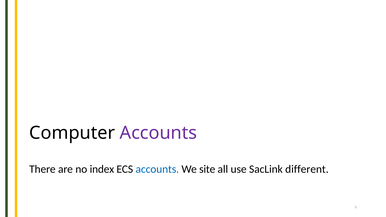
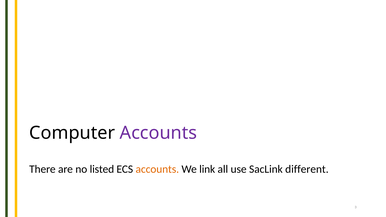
index: index -> listed
accounts at (157, 169) colour: blue -> orange
site: site -> link
